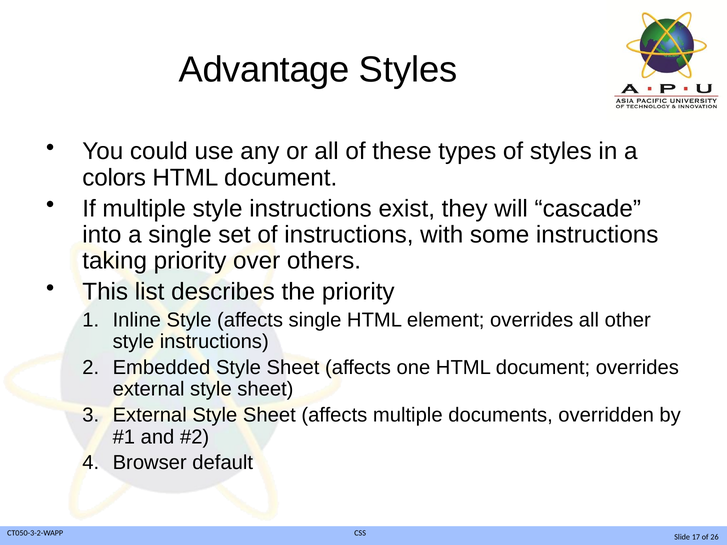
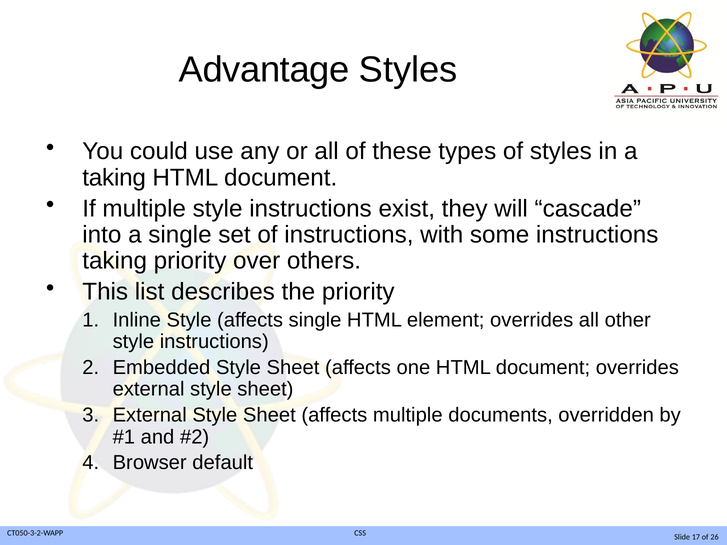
colors at (114, 178): colors -> taking
